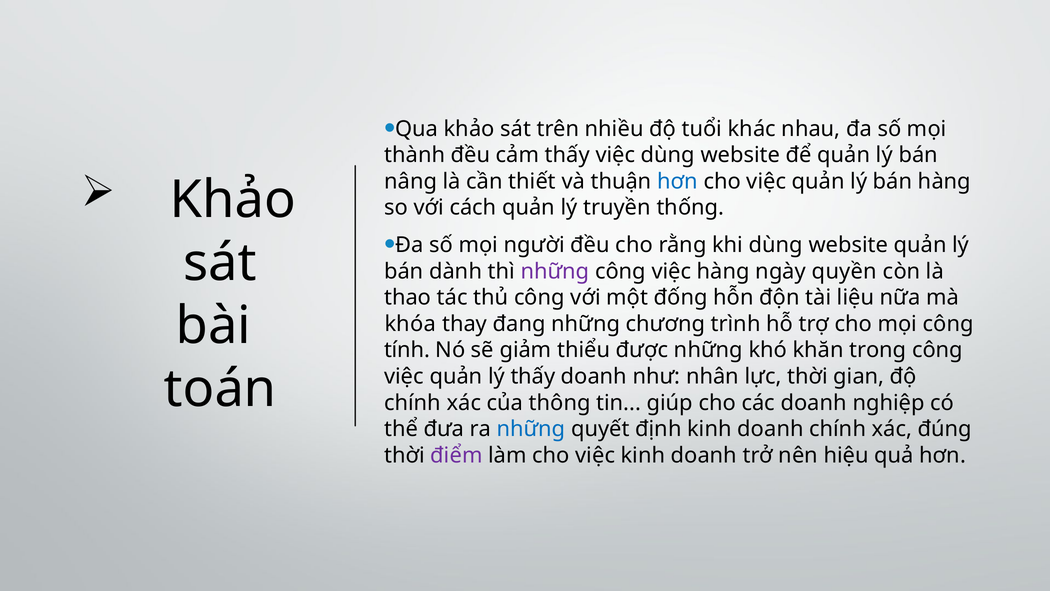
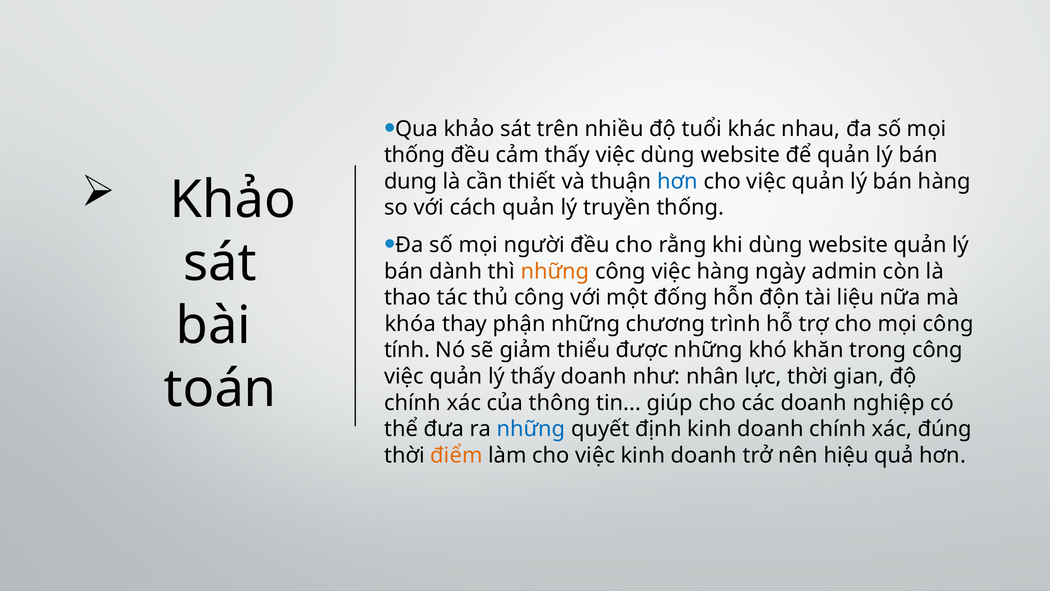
thành at (415, 155): thành -> thống
nâng: nâng -> dung
những at (555, 271) colour: purple -> orange
quyền: quyền -> admin
đang: đang -> phận
điểm colour: purple -> orange
